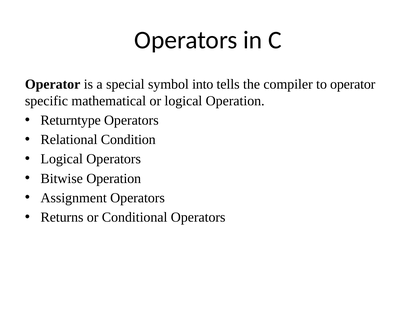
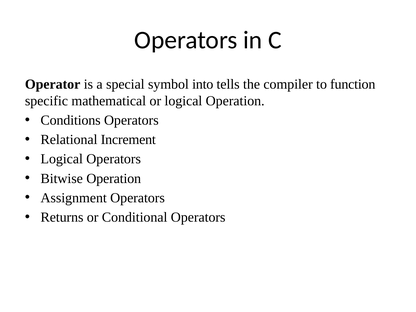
to operator: operator -> function
Returntype: Returntype -> Conditions
Condition: Condition -> Increment
